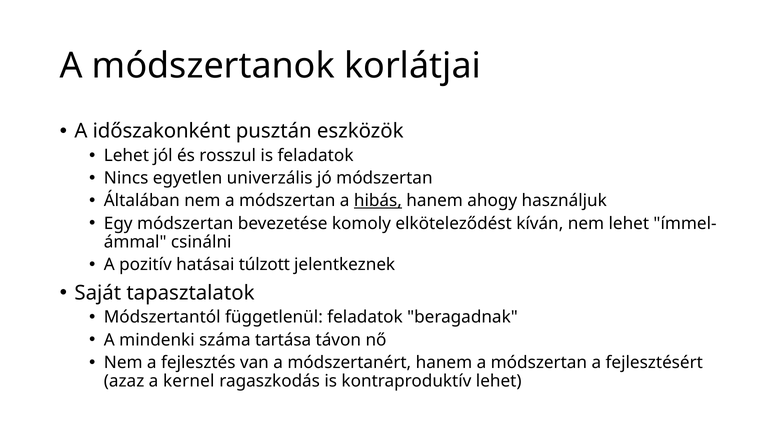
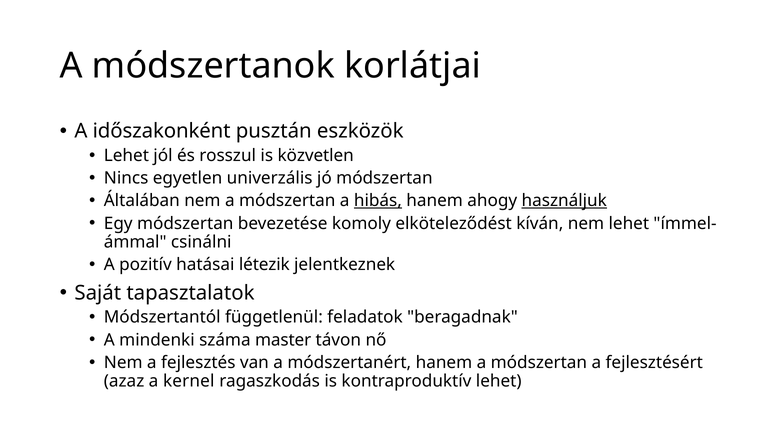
is feladatok: feladatok -> közvetlen
használjuk underline: none -> present
túlzott: túlzott -> létezik
tartása: tartása -> master
